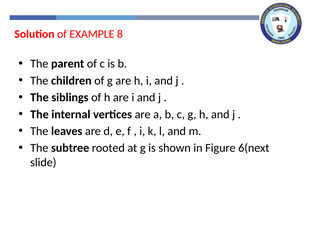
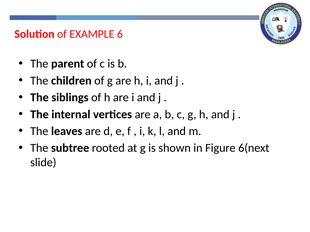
8: 8 -> 6
